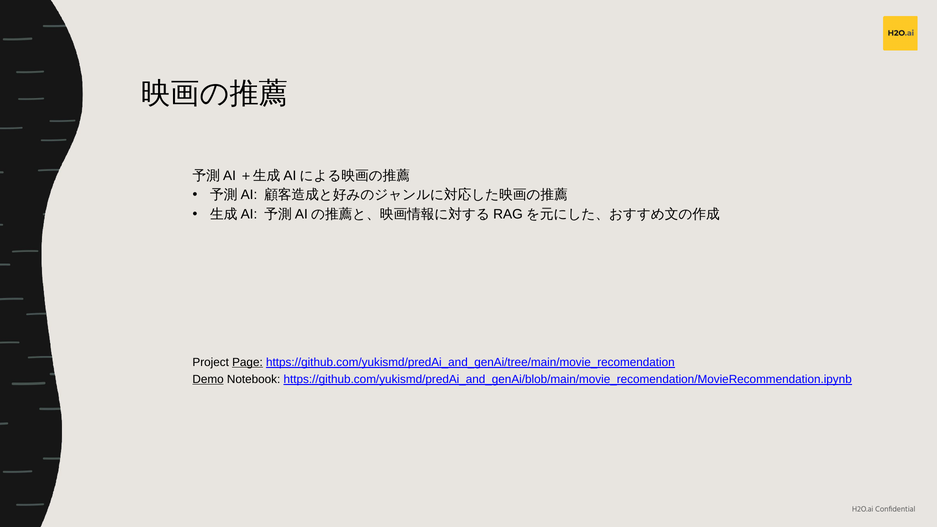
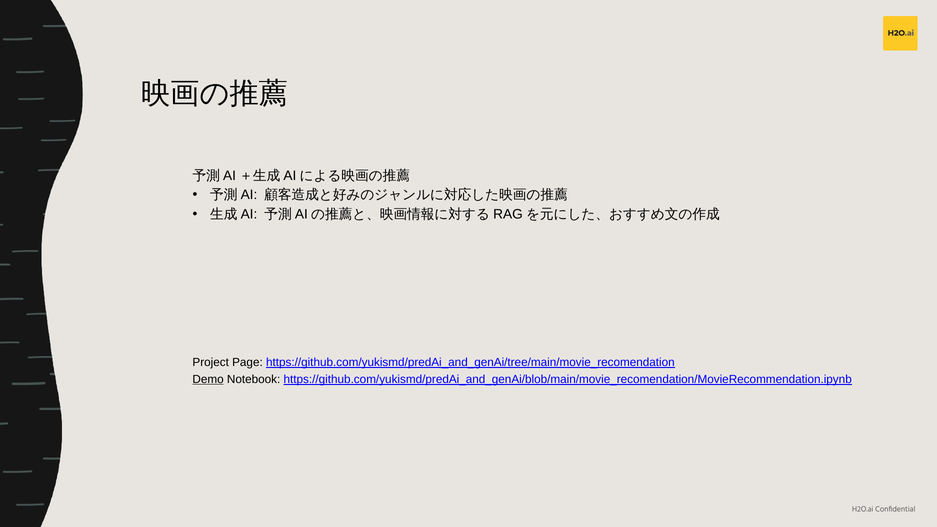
Page underline: present -> none
